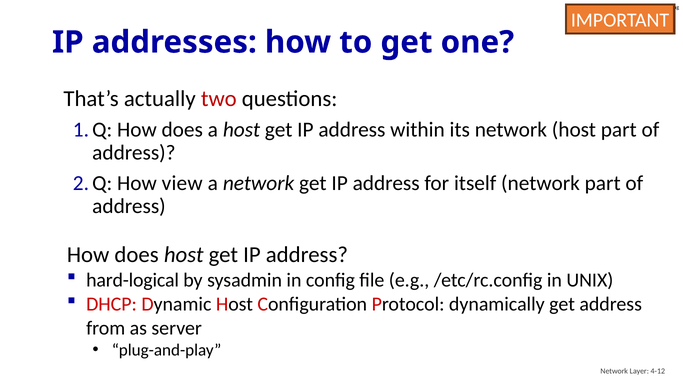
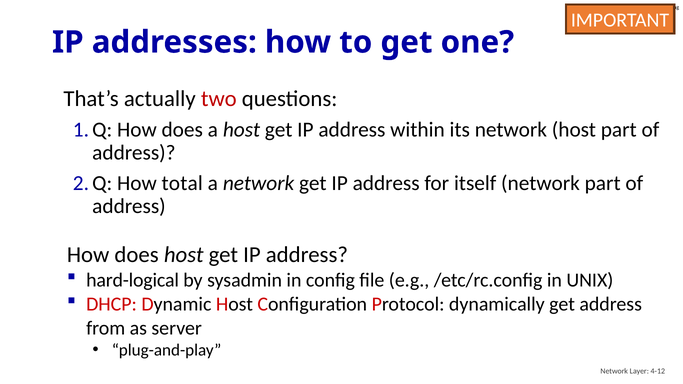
view: view -> total
